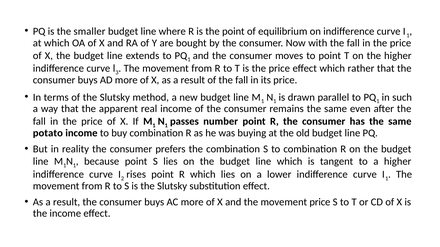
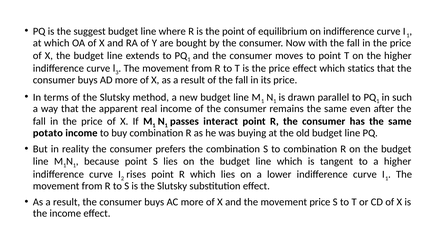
smaller: smaller -> suggest
rather: rather -> statics
number: number -> interact
